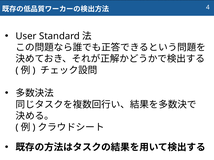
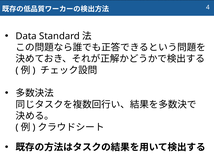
User: User -> Data
